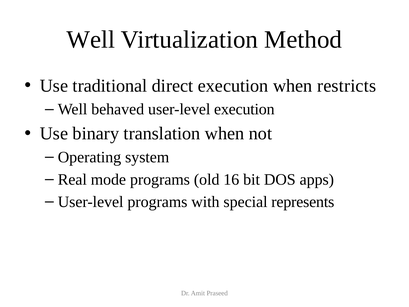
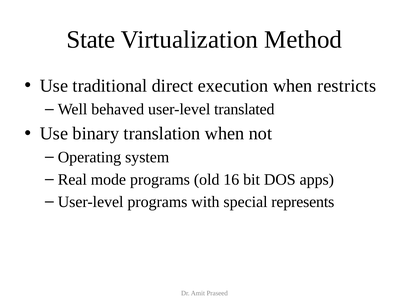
Well at (91, 40): Well -> State
user-level execution: execution -> translated
